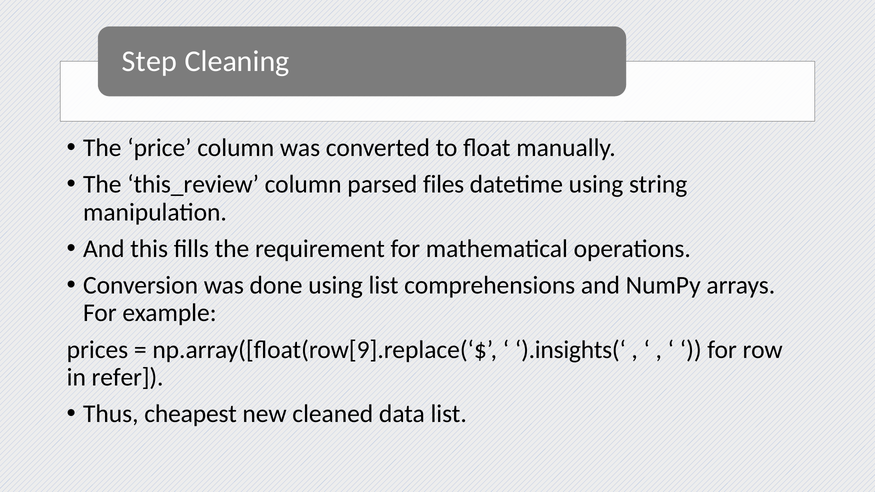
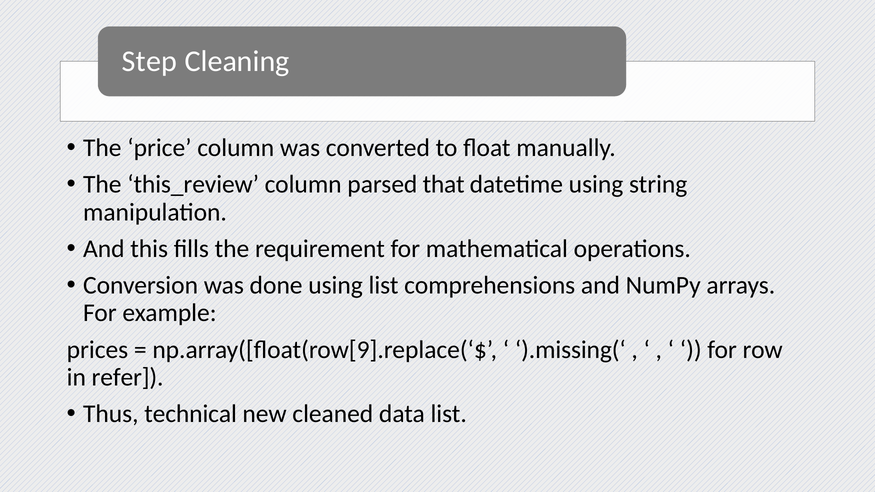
files: files -> that
).insights(‘: ).insights(‘ -> ).missing(‘
cheapest: cheapest -> technical
